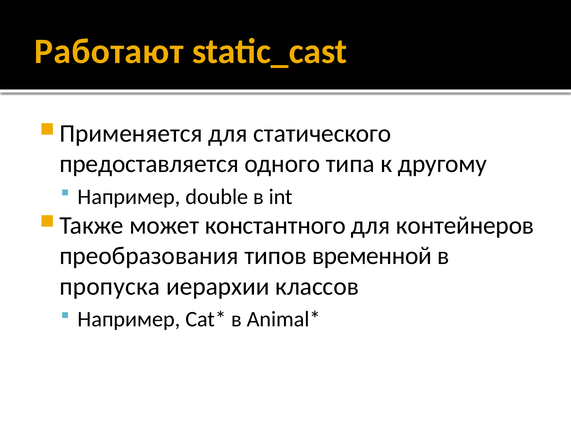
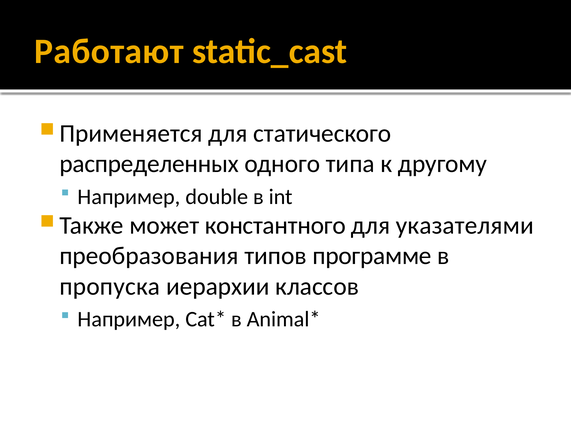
предоставляется: предоставляется -> распределенных
контейнеров: контейнеров -> указателями
временной: временной -> программе
